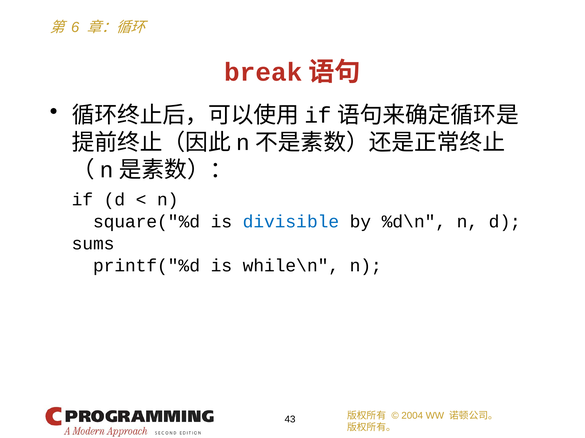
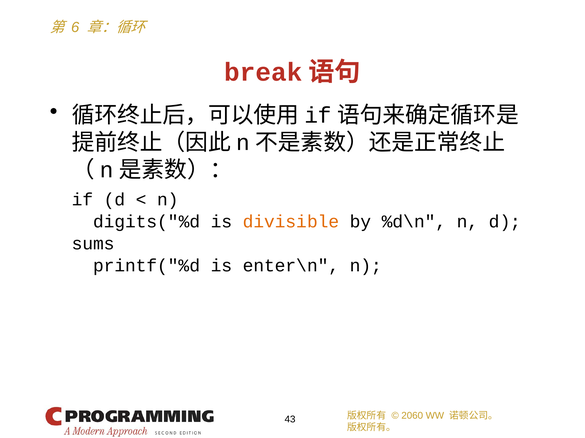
square("%d: square("%d -> digits("%d
divisible colour: blue -> orange
while\n: while\n -> enter\n
2004: 2004 -> 2060
